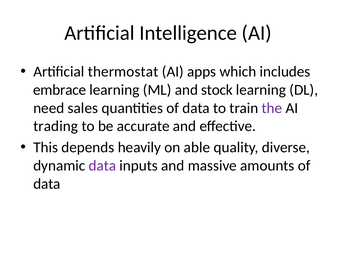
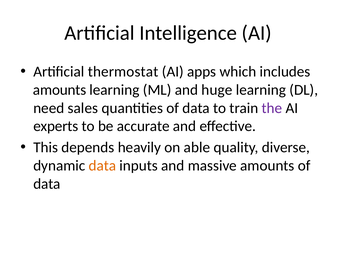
embrace at (60, 90): embrace -> amounts
stock: stock -> huge
trading: trading -> experts
data at (102, 166) colour: purple -> orange
